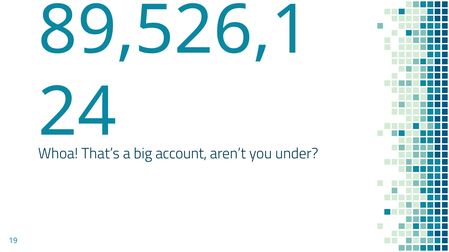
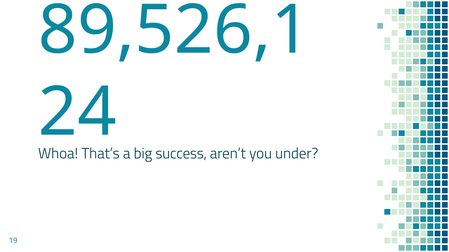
account: account -> success
